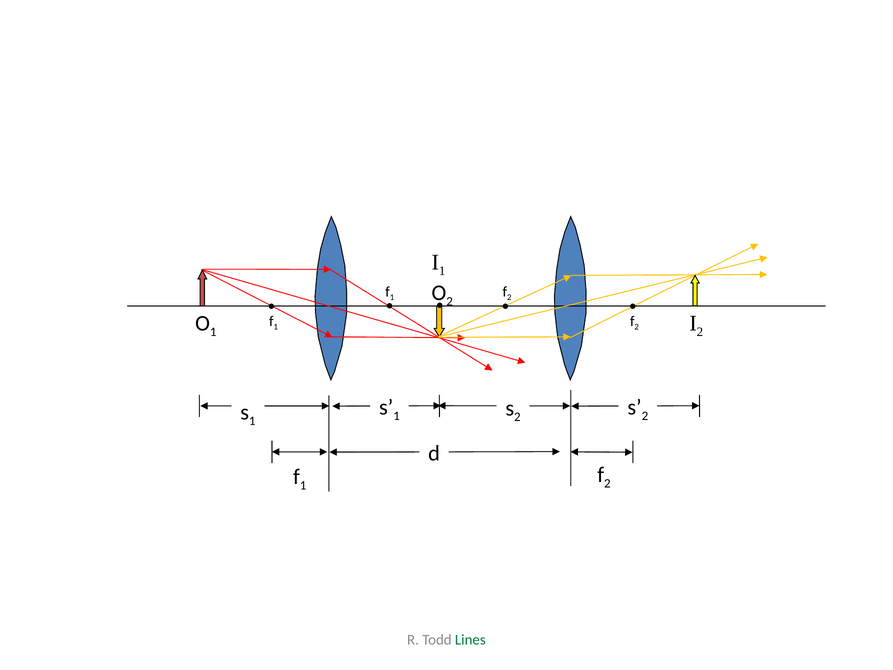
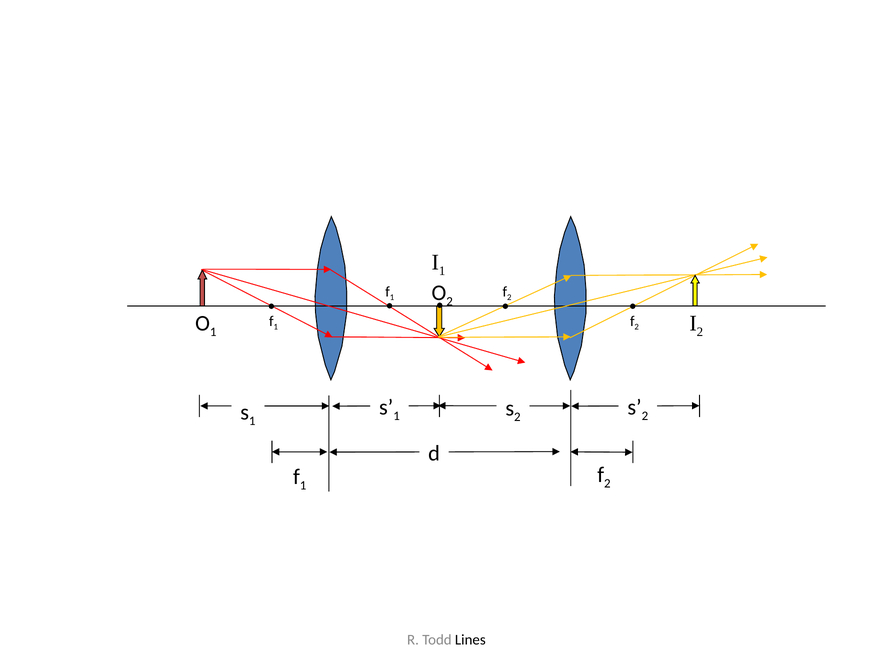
Lines colour: green -> black
